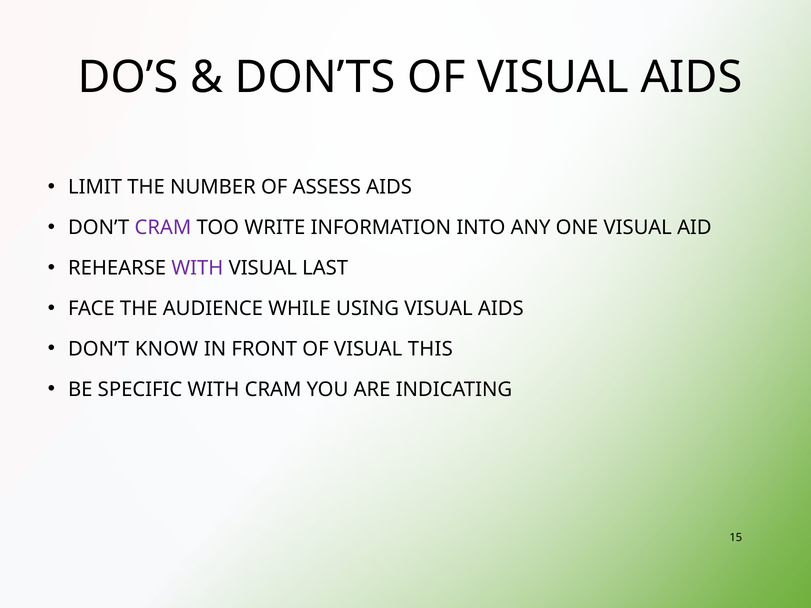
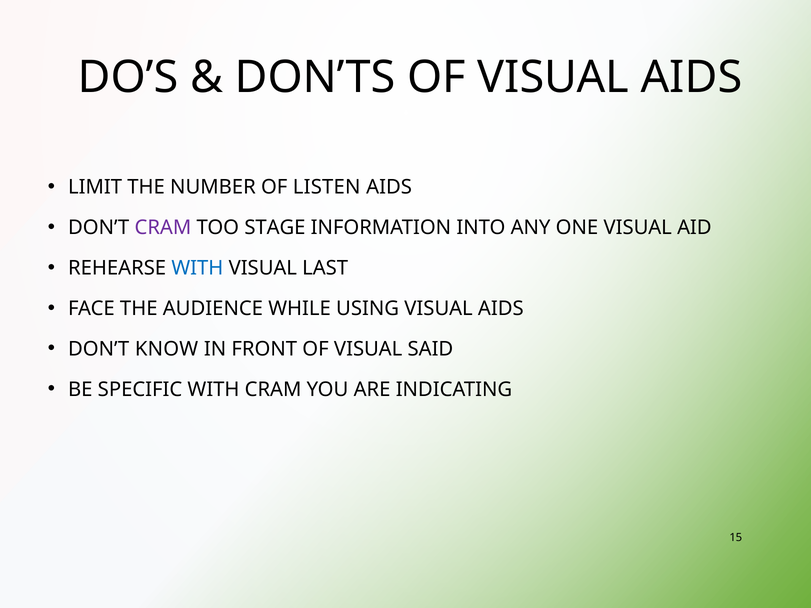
ASSESS: ASSESS -> LISTEN
WRITE: WRITE -> STAGE
WITH at (197, 268) colour: purple -> blue
THIS: THIS -> SAID
